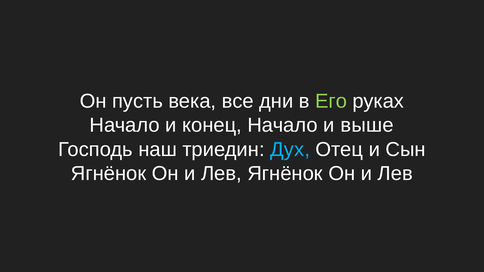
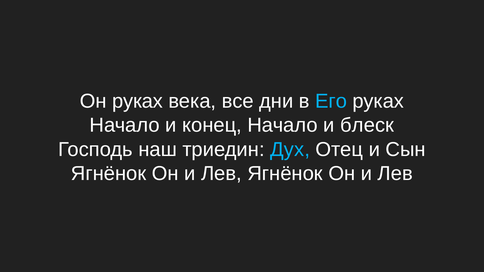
Он пусть: пусть -> руках
Его colour: light green -> light blue
выше: выше -> блеск
